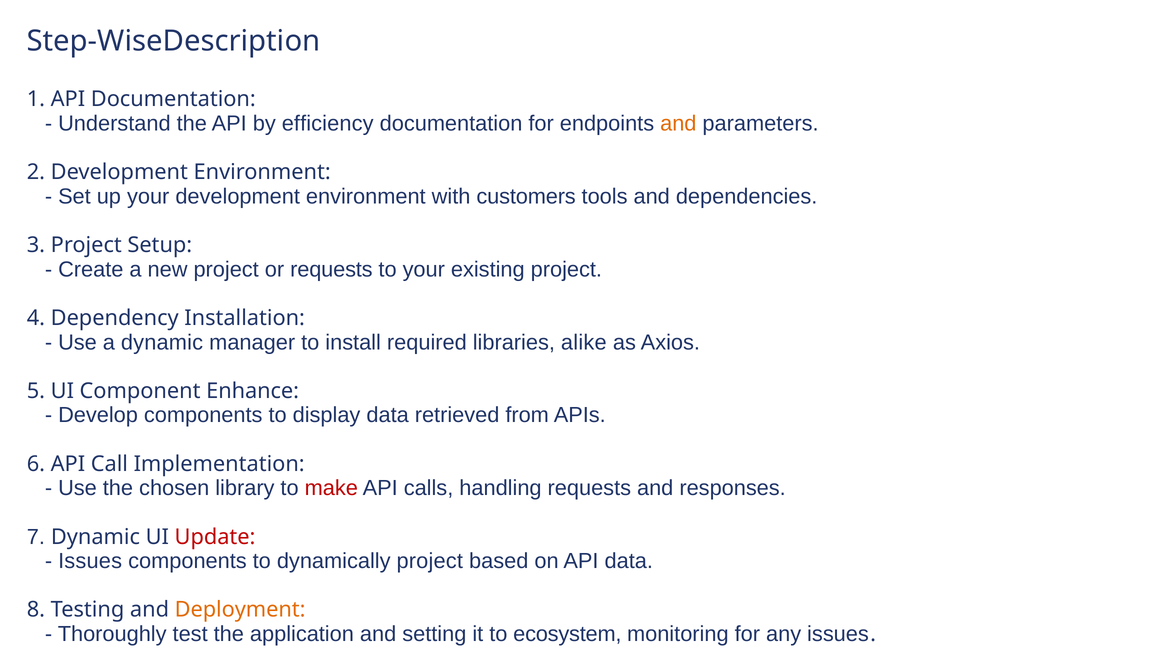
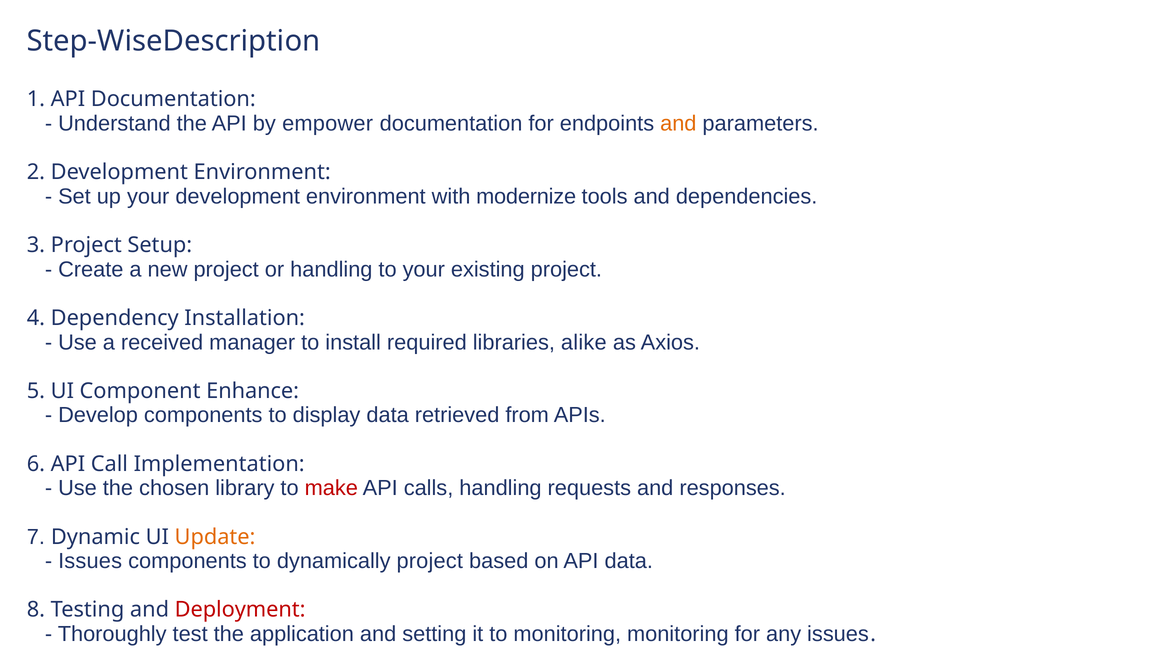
efficiency: efficiency -> empower
customers: customers -> modernize
or requests: requests -> handling
a dynamic: dynamic -> received
Update colour: red -> orange
Deployment colour: orange -> red
to ecosystem: ecosystem -> monitoring
